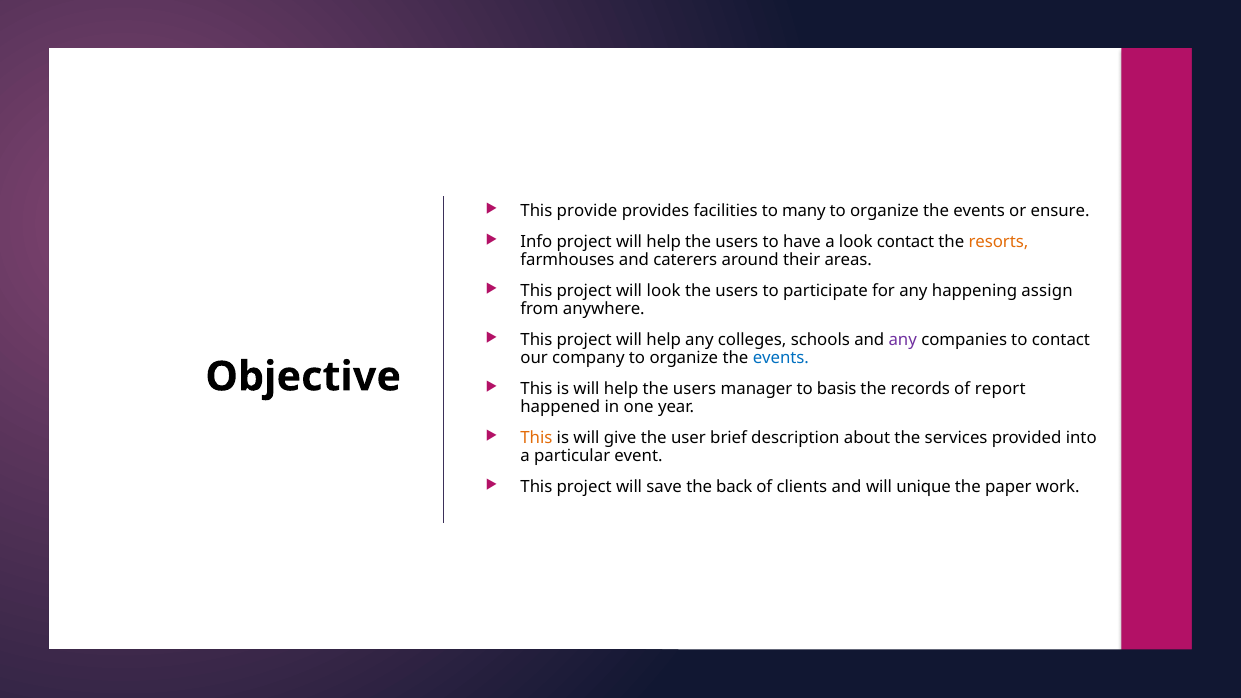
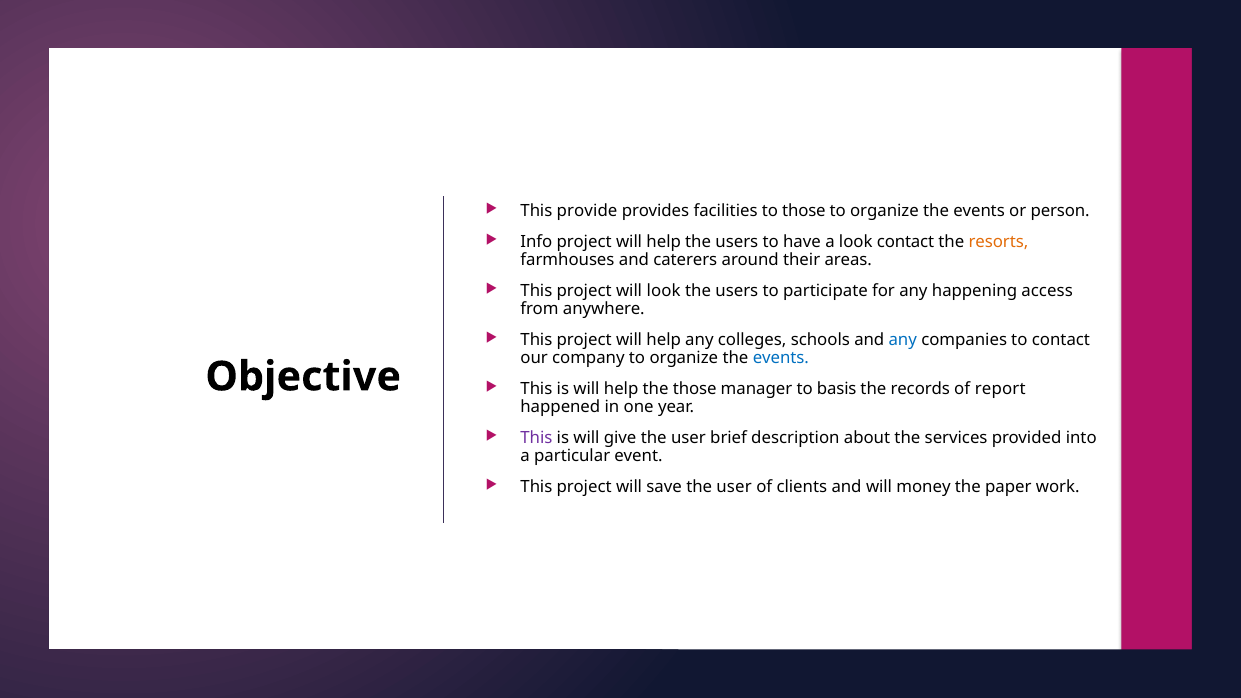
to many: many -> those
ensure: ensure -> person
assign: assign -> access
any at (903, 340) colour: purple -> blue
users at (695, 389): users -> those
This at (536, 438) colour: orange -> purple
save the back: back -> user
unique: unique -> money
